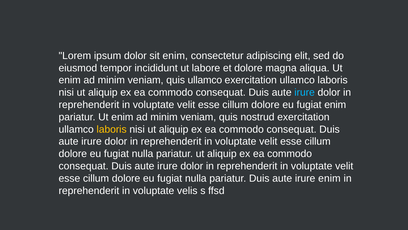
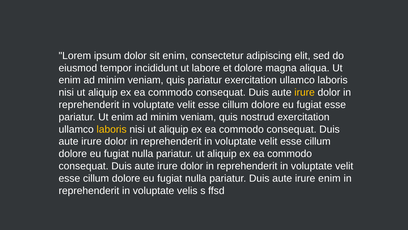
quis ullamco: ullamco -> pariatur
irure at (305, 92) colour: light blue -> yellow
fugiat enim: enim -> esse
